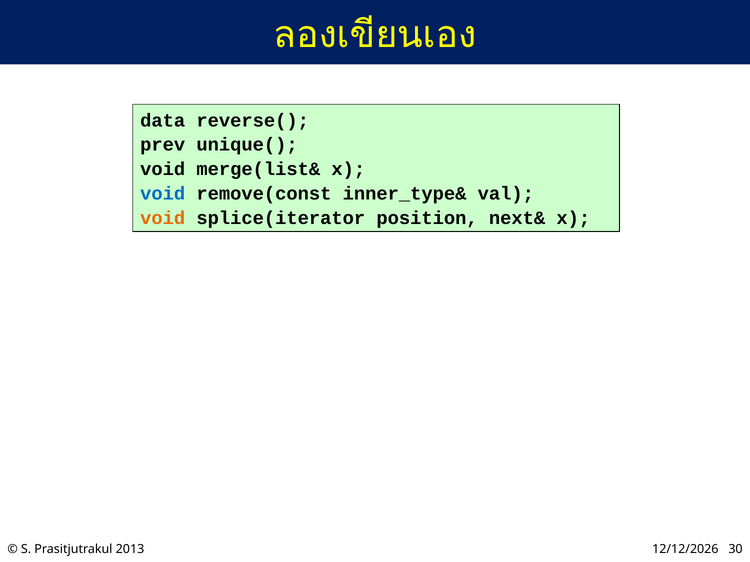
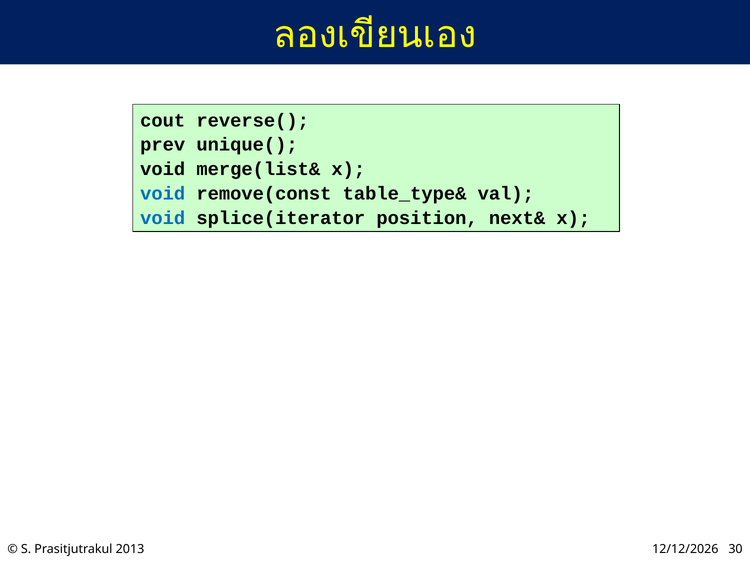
data: data -> cout
inner_type&: inner_type& -> table_type&
void at (163, 218) colour: orange -> blue
